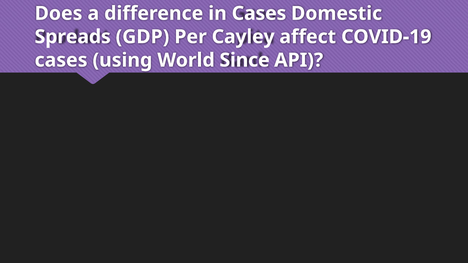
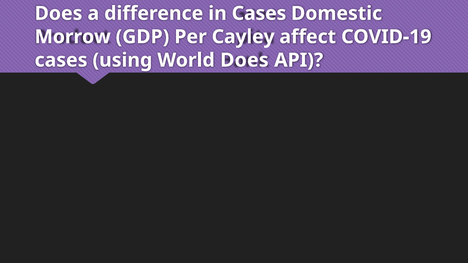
Spreads: Spreads -> Morrow
World Since: Since -> Does
